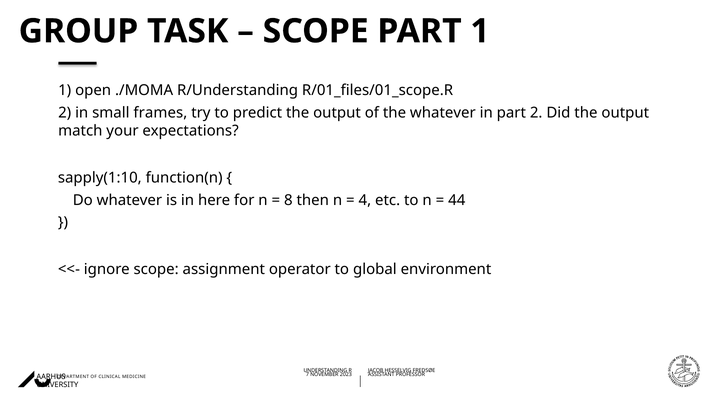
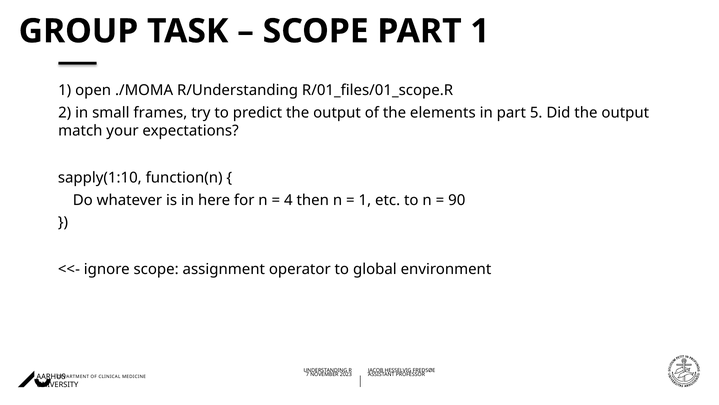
the whatever: whatever -> elements
part 2: 2 -> 5
8: 8 -> 4
4 at (365, 200): 4 -> 1
44: 44 -> 90
